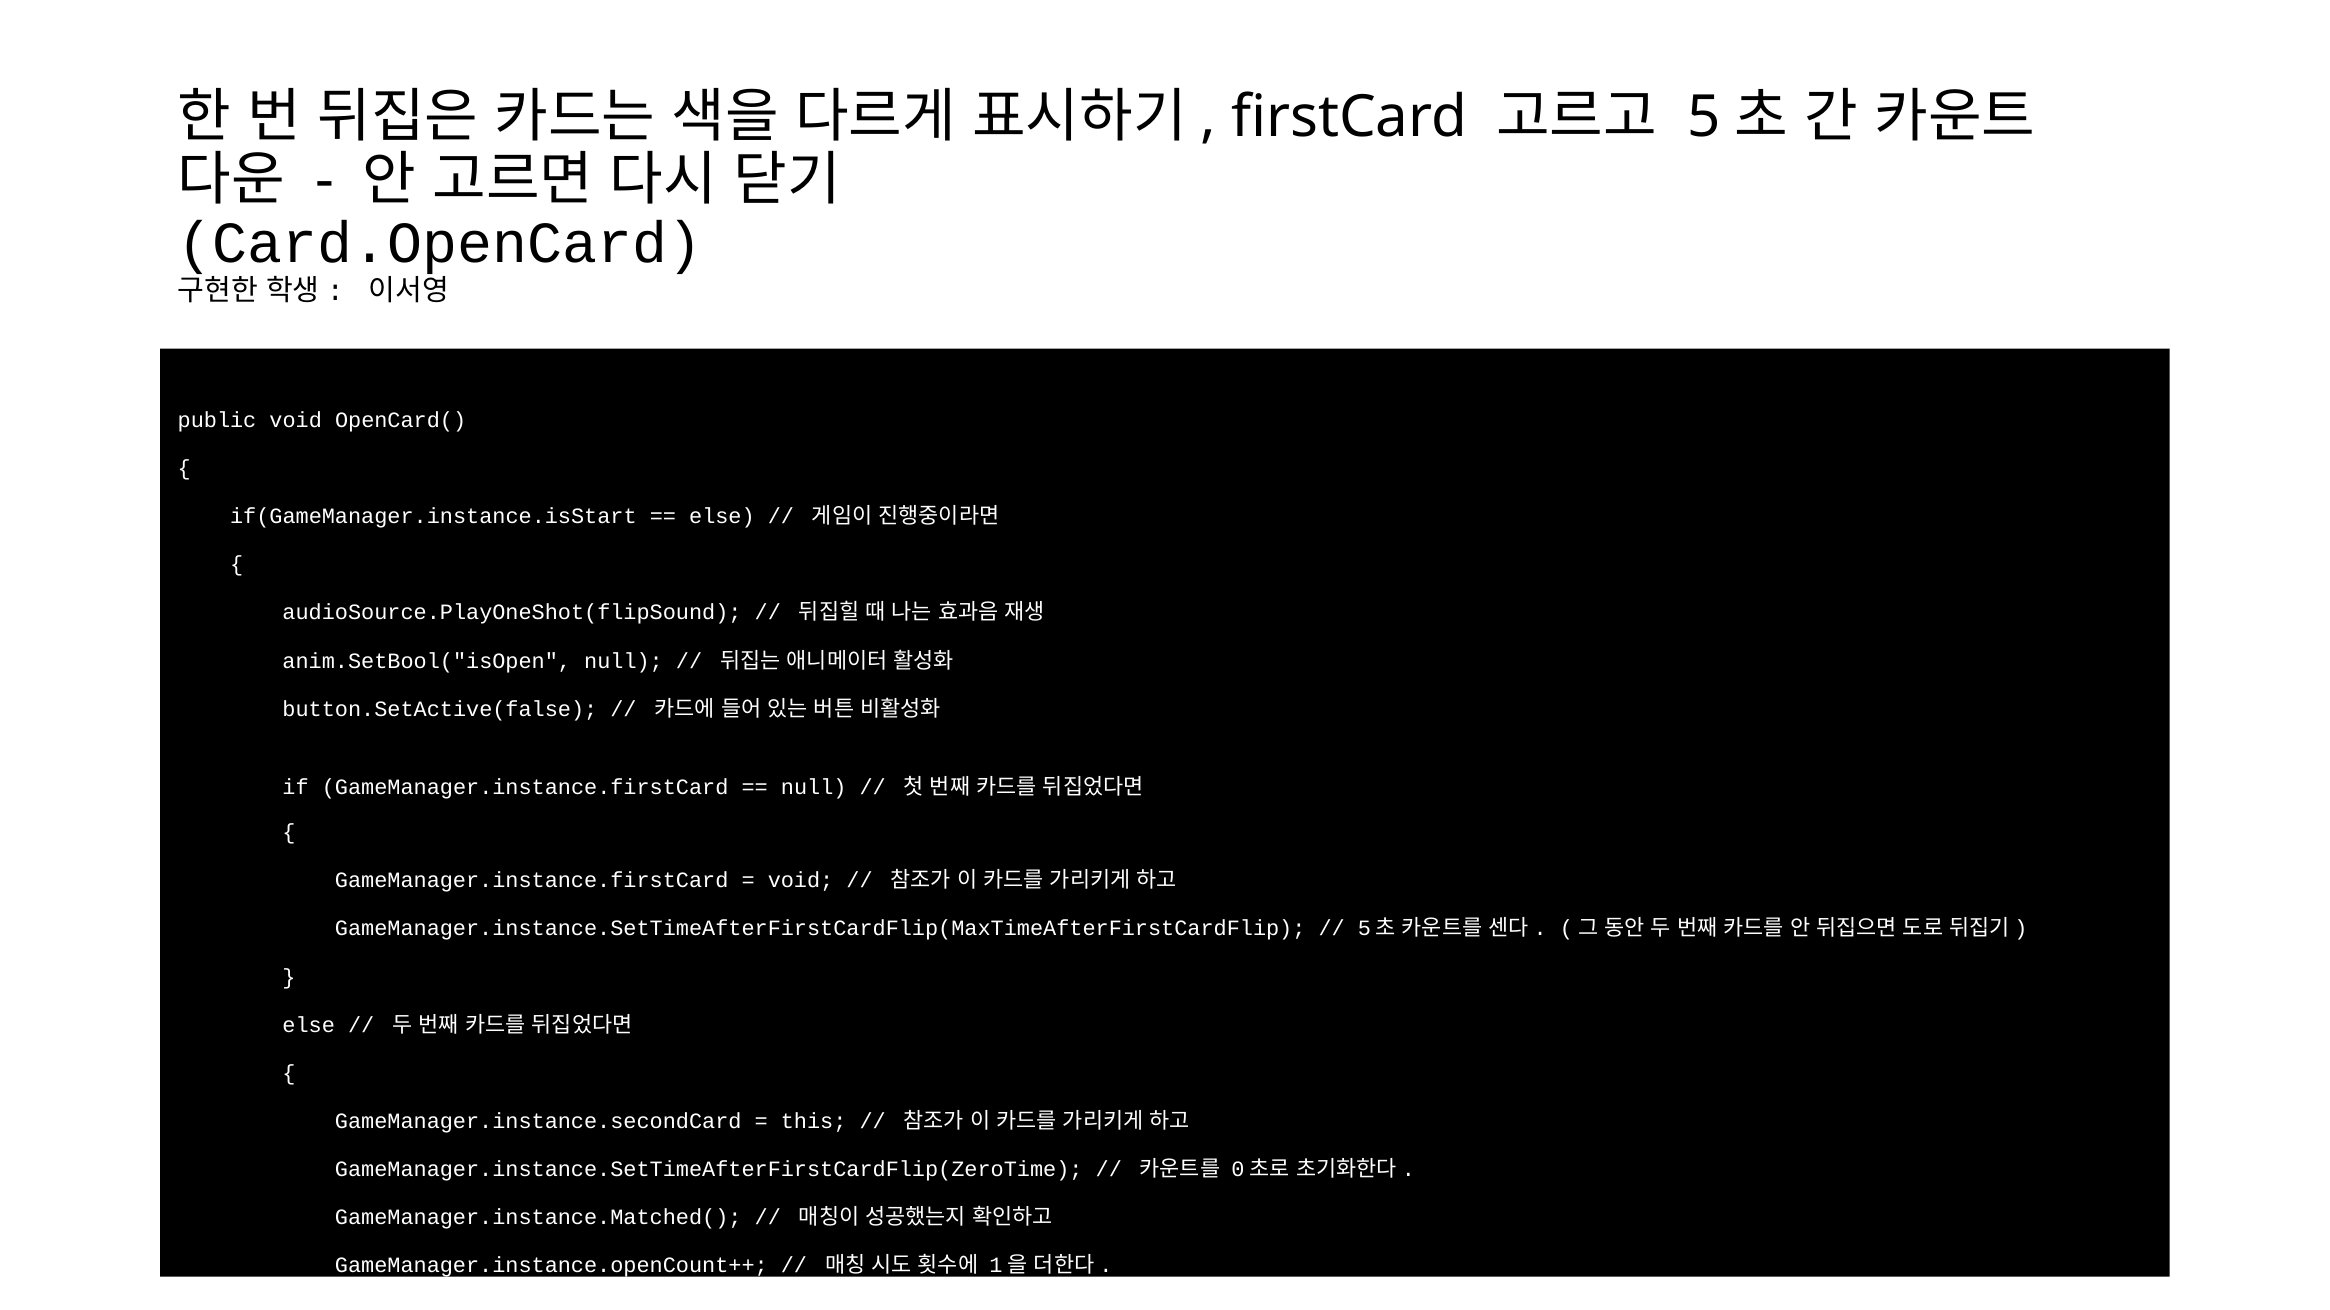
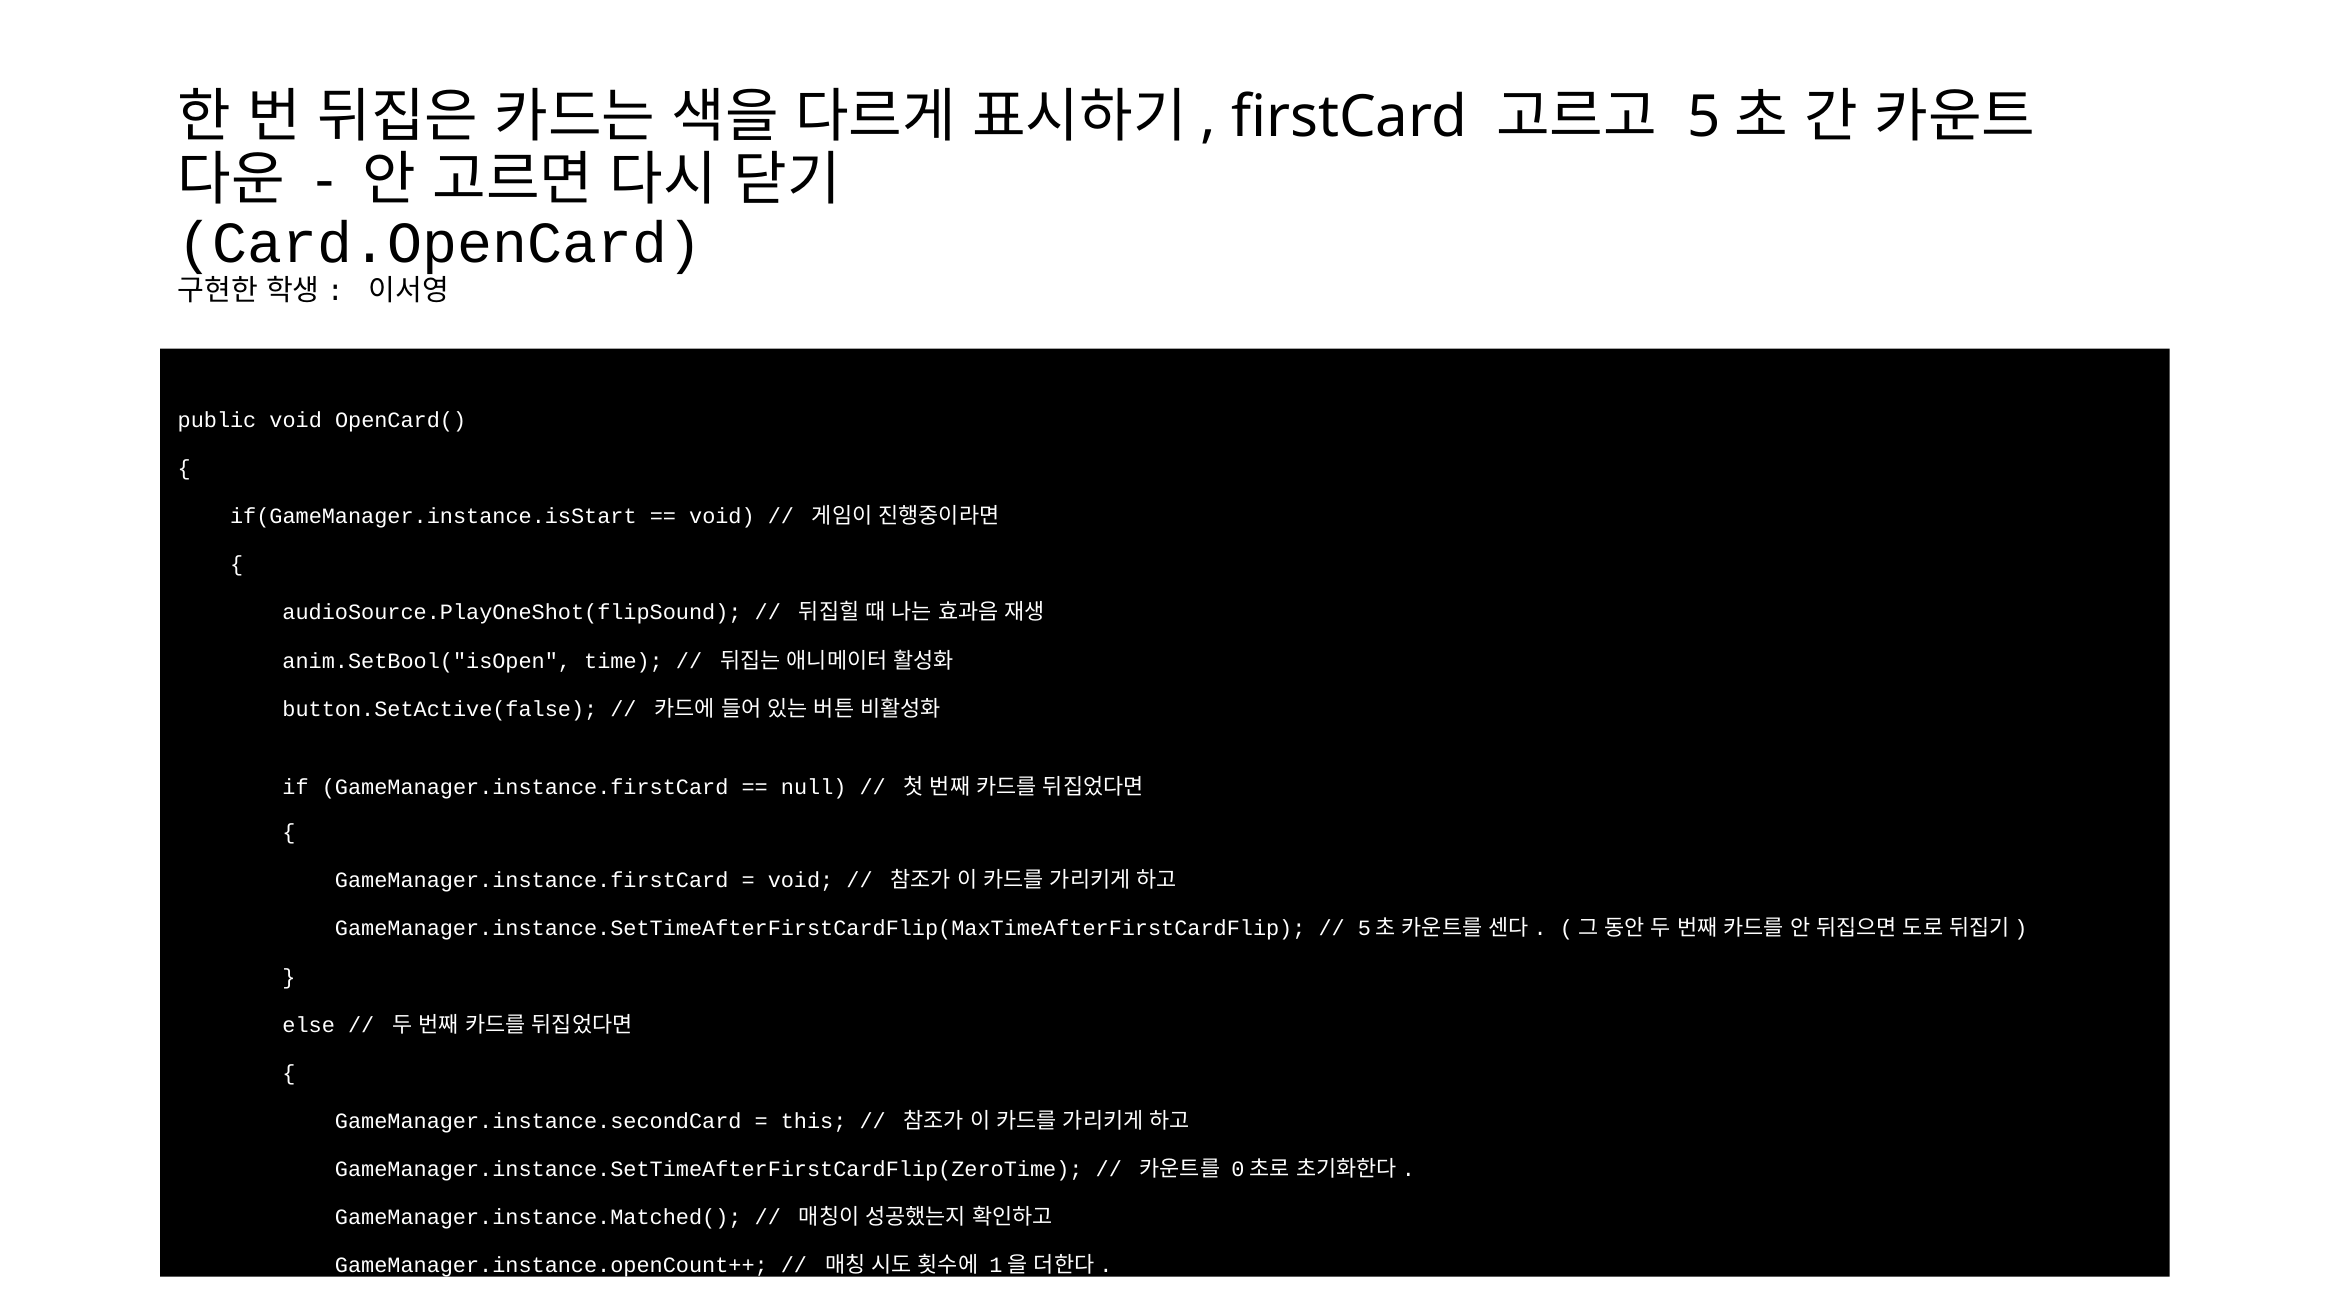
else at (722, 517): else -> void
anim.SetBool("isOpen null: null -> time
